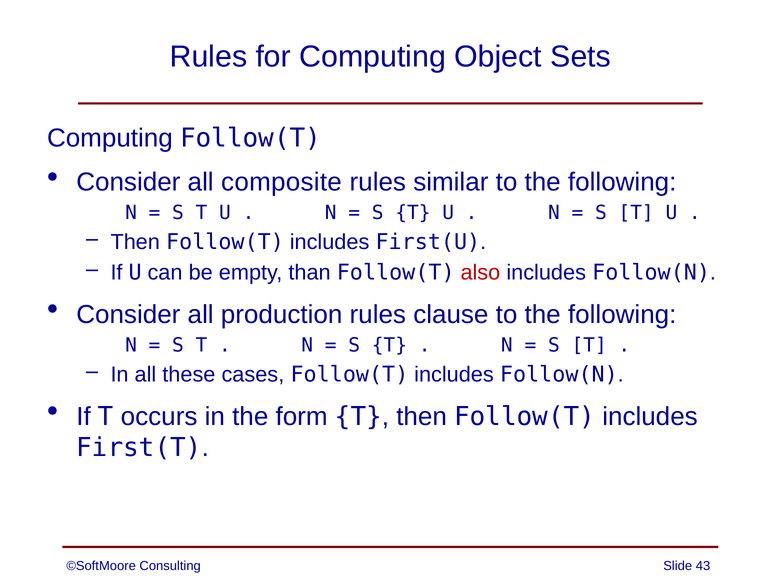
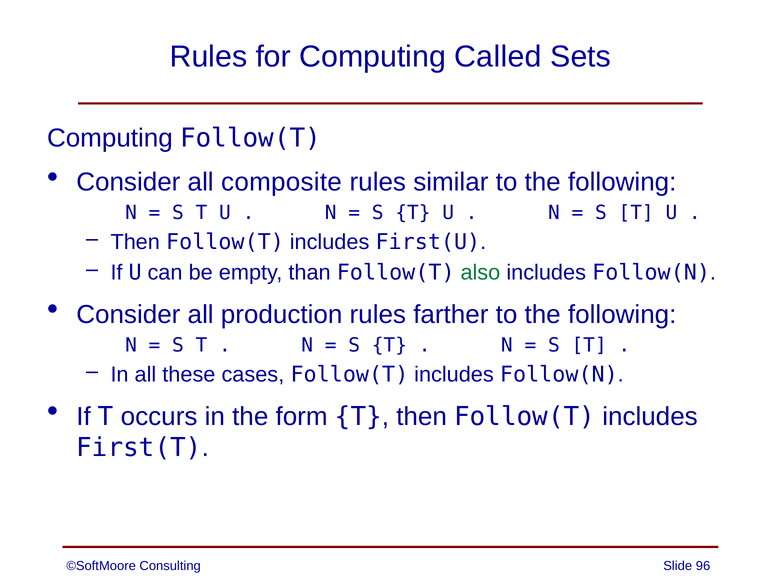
Object: Object -> Called
also colour: red -> green
clause: clause -> farther
43: 43 -> 96
